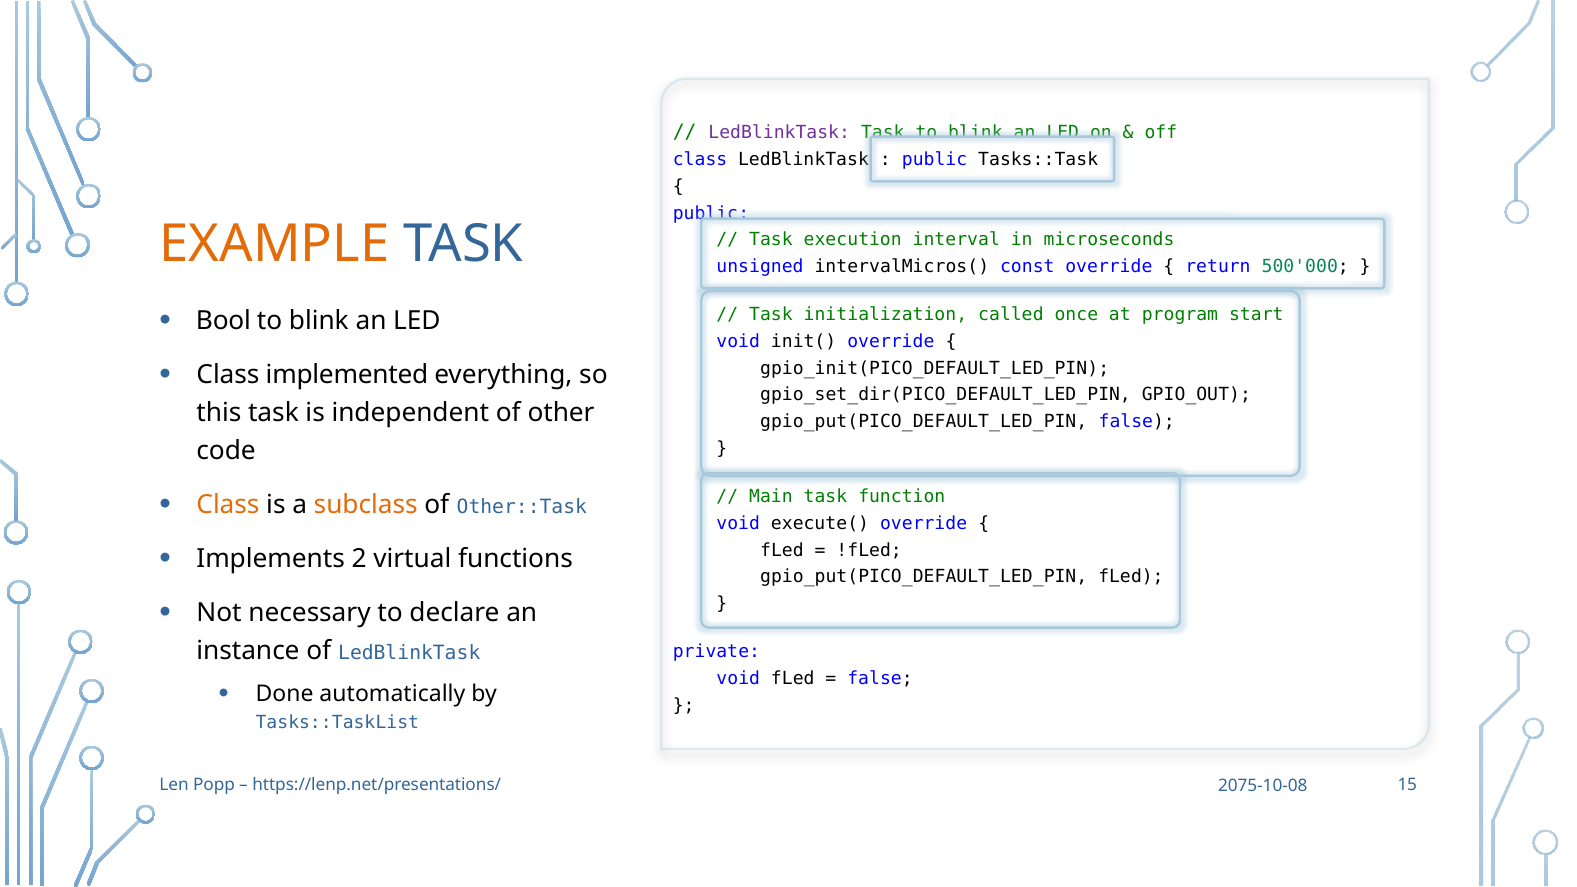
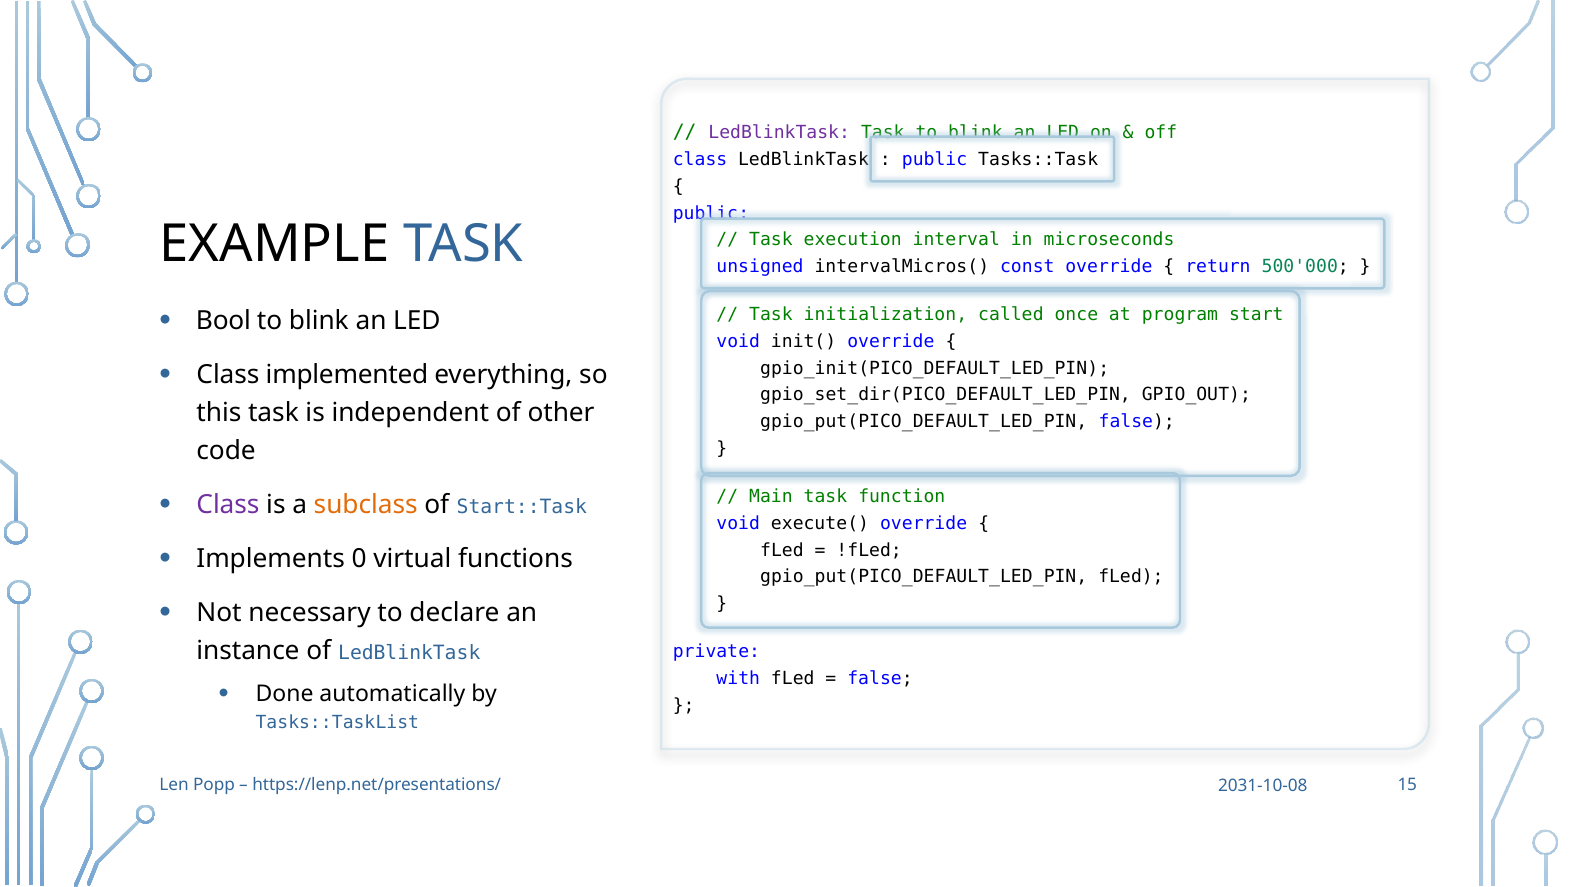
EXAMPLE colour: orange -> black
Class at (228, 505) colour: orange -> purple
Other::Task: Other::Task -> Start::Task
2: 2 -> 0
void at (738, 679): void -> with
2075-10-08: 2075-10-08 -> 2031-10-08
